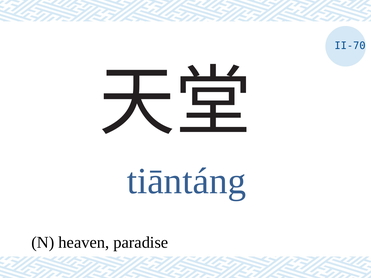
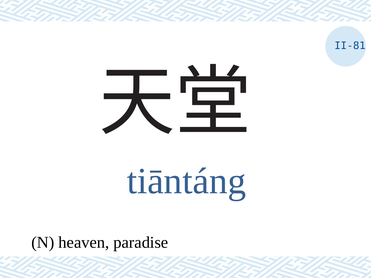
II-70: II-70 -> II-81
